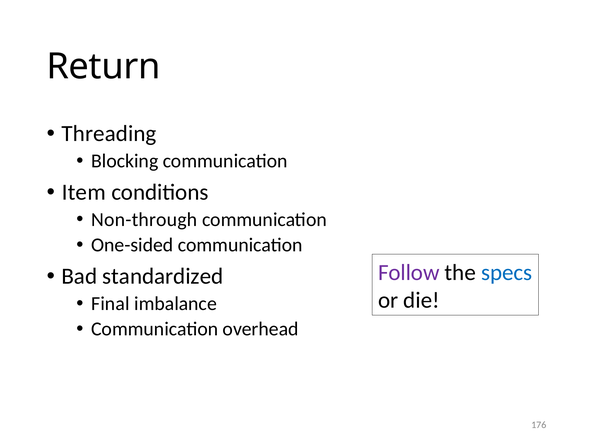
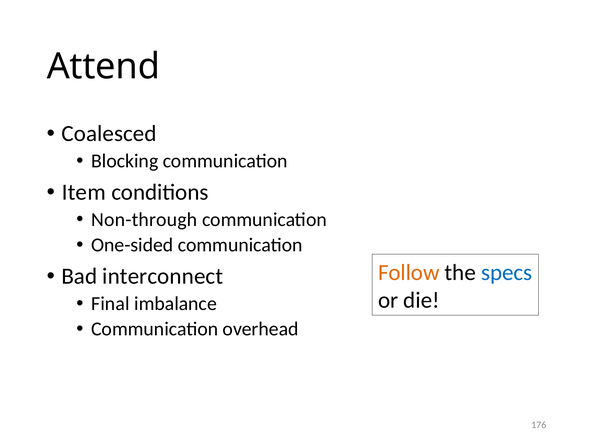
Return: Return -> Attend
Threading: Threading -> Coalesced
Follow colour: purple -> orange
standardized: standardized -> interconnect
